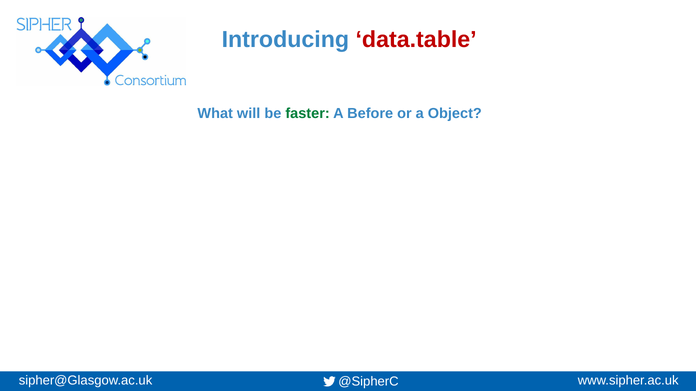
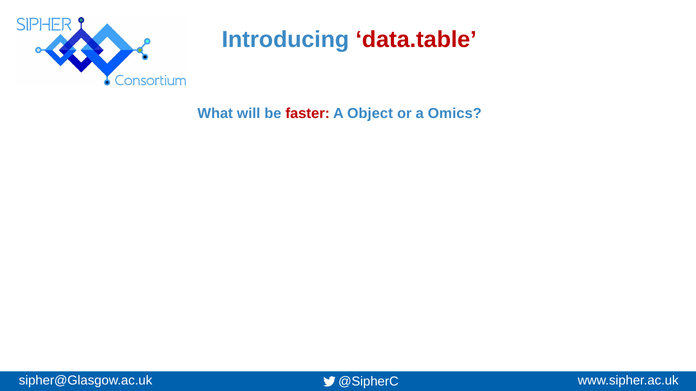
faster colour: green -> red
Before: Before -> Object
Object: Object -> Omics
